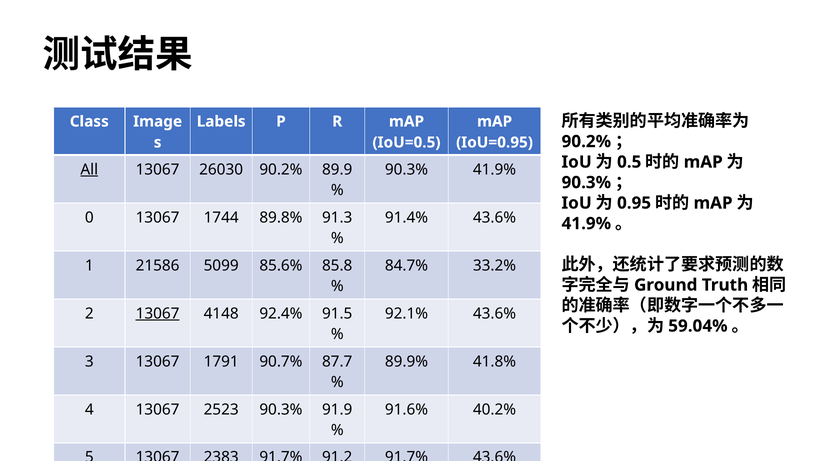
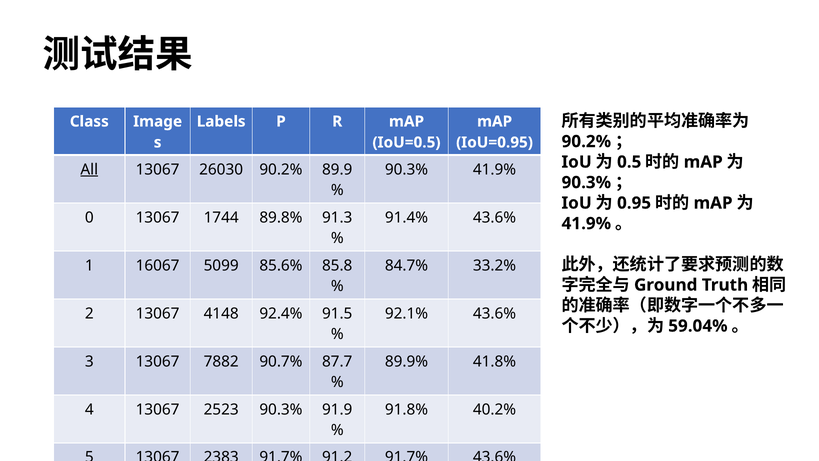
21586: 21586 -> 16067
13067 at (158, 313) underline: present -> none
1791: 1791 -> 7882
91.6% at (407, 409): 91.6% -> 91.8%
